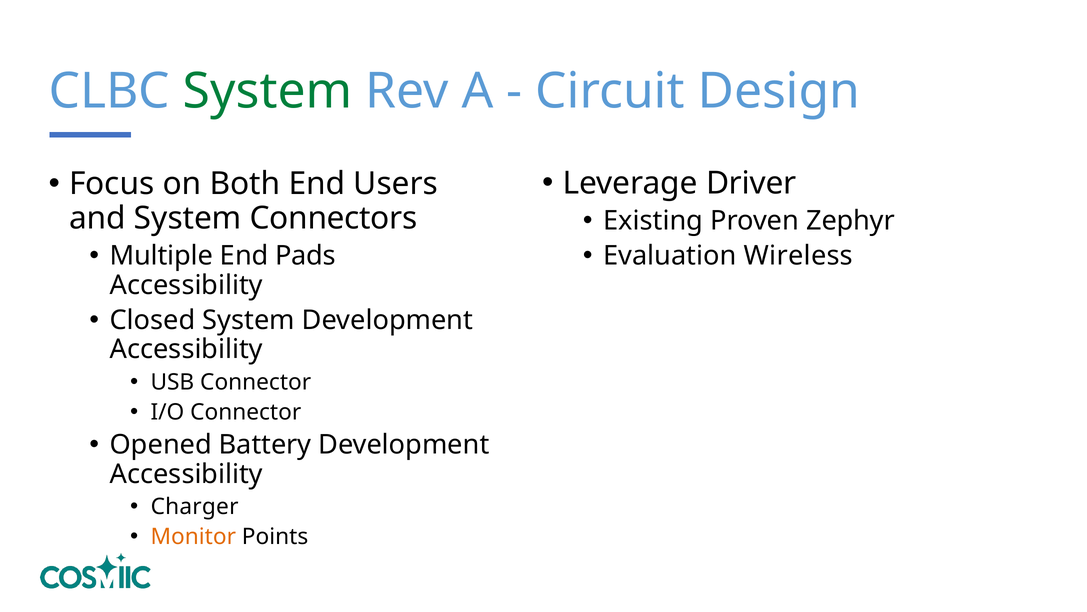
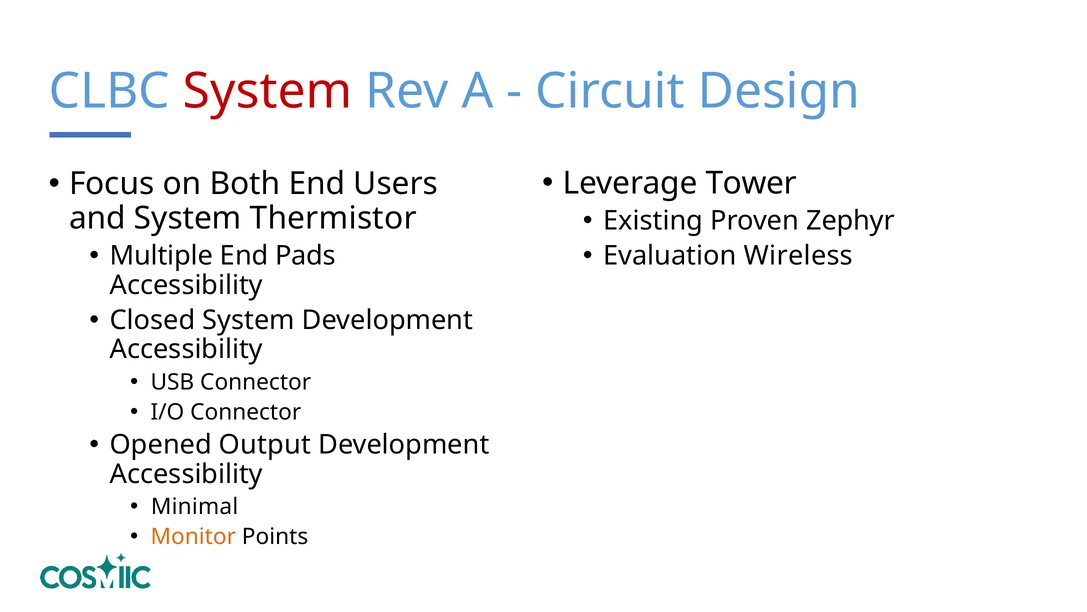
System at (268, 91) colour: green -> red
Driver: Driver -> Tower
Connectors: Connectors -> Thermistor
Battery: Battery -> Output
Charger: Charger -> Minimal
